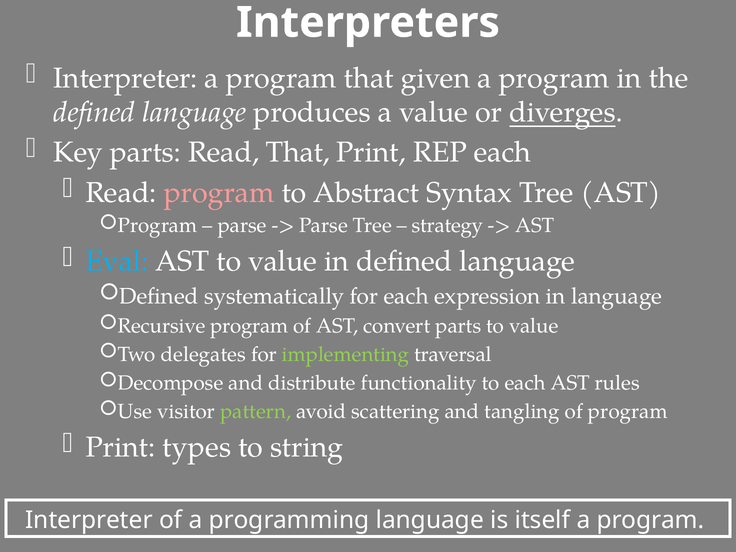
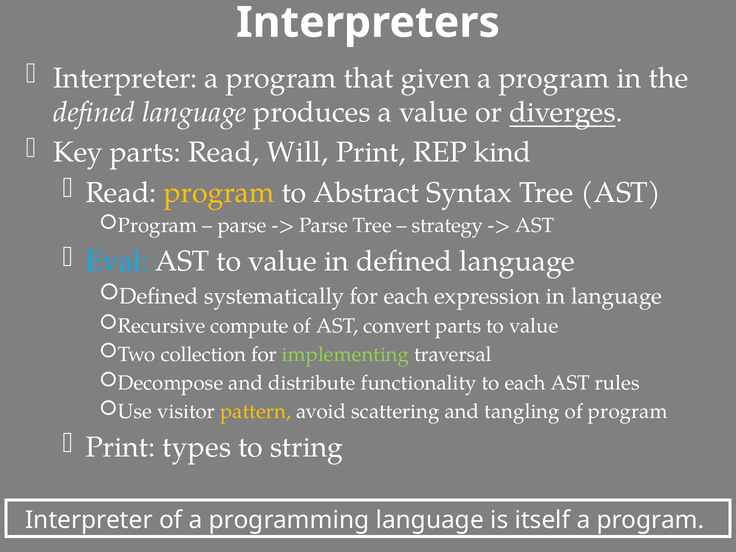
Read That: That -> Will
REP each: each -> kind
program at (219, 193) colour: pink -> yellow
Recursive program: program -> compute
delegates: delegates -> collection
pattern colour: light green -> yellow
